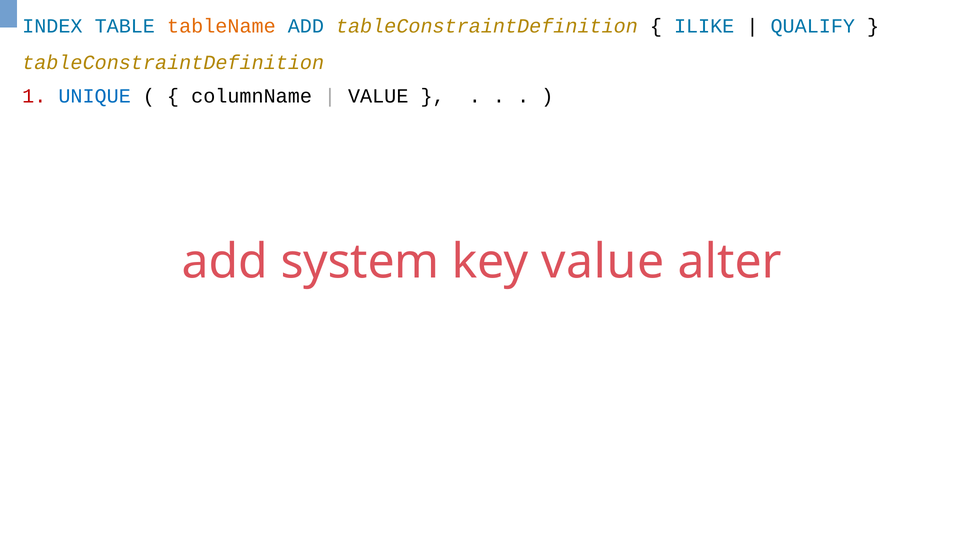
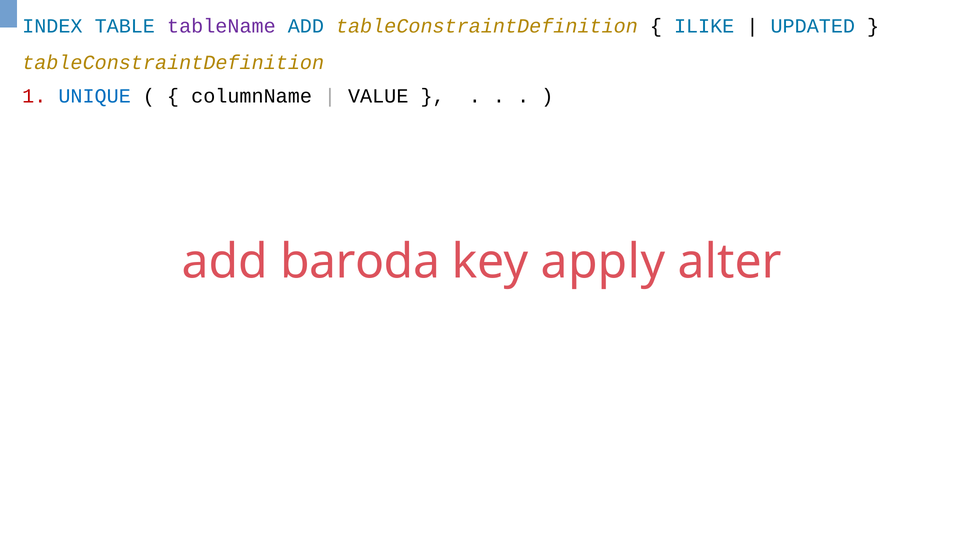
tableName colour: orange -> purple
QUALIFY: QUALIFY -> UPDATED
system: system -> baroda
key value: value -> apply
